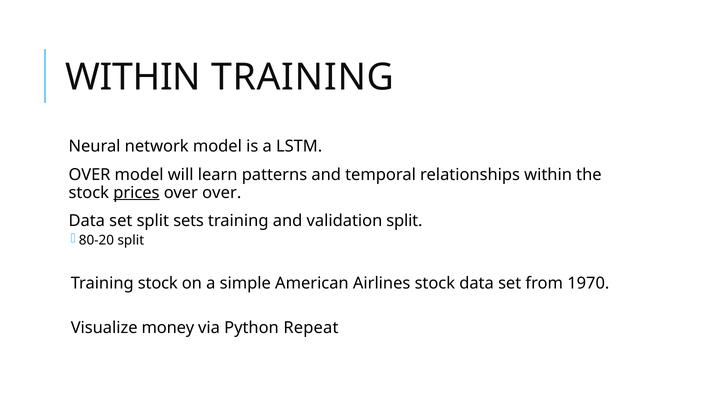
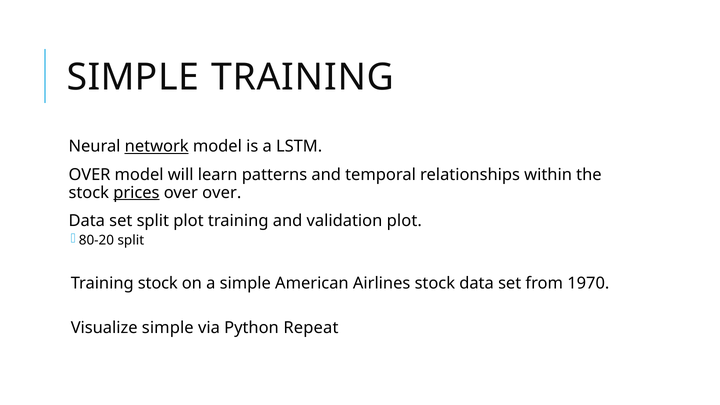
WITHIN at (133, 77): WITHIN -> SIMPLE
network underline: none -> present
split sets: sets -> plot
validation split: split -> plot
Visualize money: money -> simple
